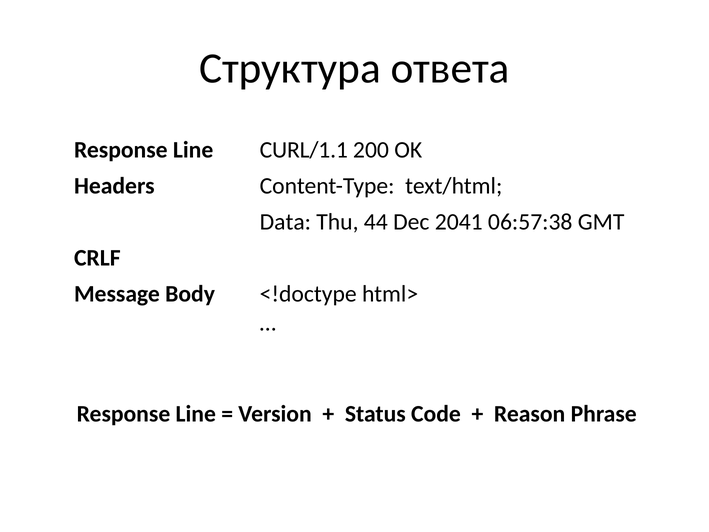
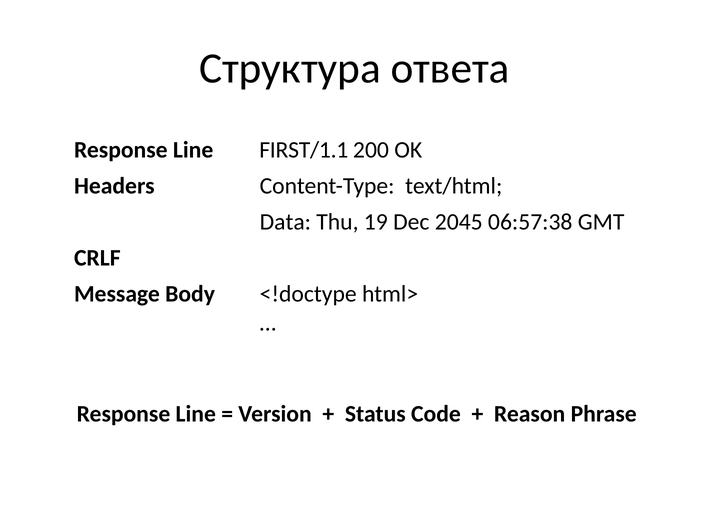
CURL/1.1: CURL/1.1 -> FIRST/1.1
44: 44 -> 19
2041: 2041 -> 2045
